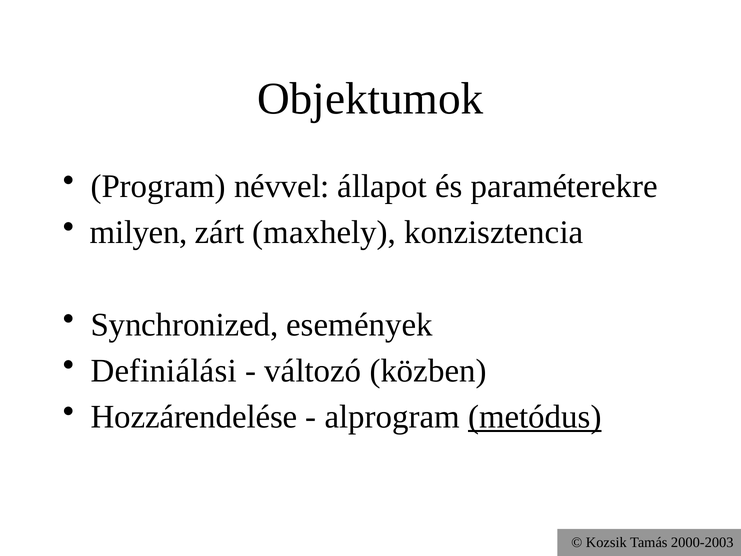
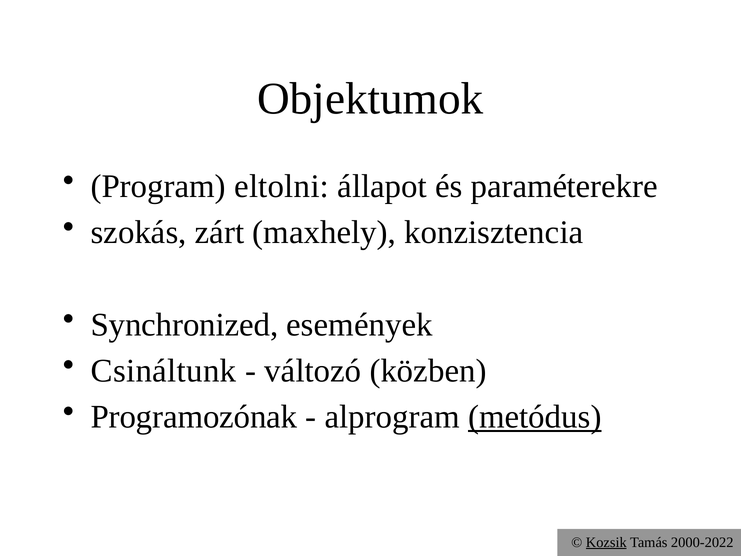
névvel: névvel -> eltolni
milyen: milyen -> szokás
Definiálási: Definiálási -> Csináltunk
Hozzárendelése: Hozzárendelése -> Programozónak
Kozsik underline: none -> present
2000-2003: 2000-2003 -> 2000-2022
